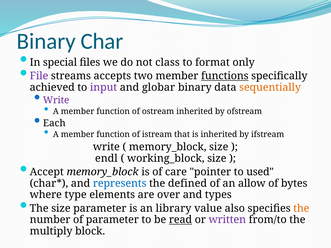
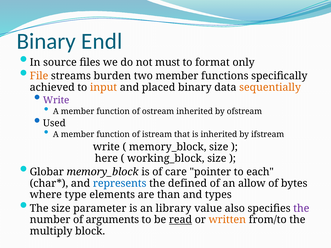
Char: Char -> Endl
special: special -> source
class: class -> must
File colour: purple -> orange
accepts: accepts -> burden
functions underline: present -> none
input colour: purple -> orange
globar: globar -> placed
Each: Each -> Used
endl: endl -> here
Accept: Accept -> Globar
used: used -> each
over: over -> than
the at (301, 208) colour: orange -> purple
of parameter: parameter -> arguments
written colour: purple -> orange
